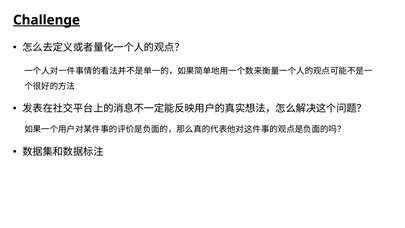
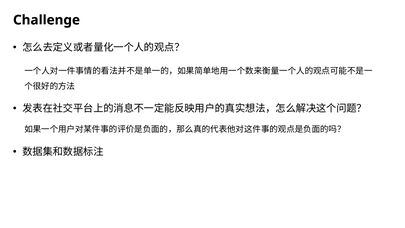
Challenge underline: present -> none
